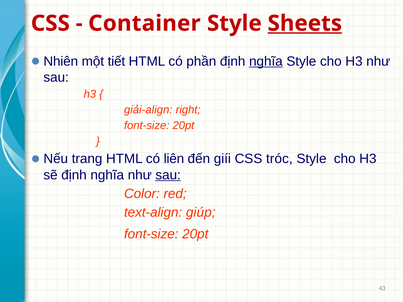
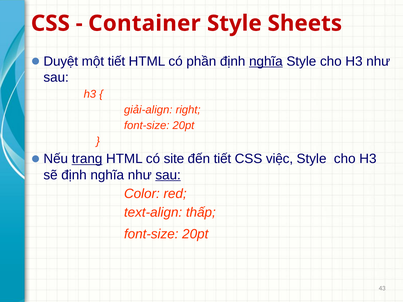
Sheets underline: present -> none
Nhiên: Nhiên -> Duyệt
trang underline: none -> present
liên: liên -> site
đến giíi: giíi -> tiết
tróc: tróc -> việc
giúp: giúp -> thấp
